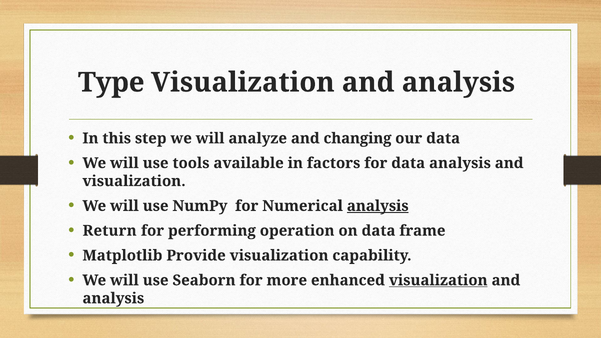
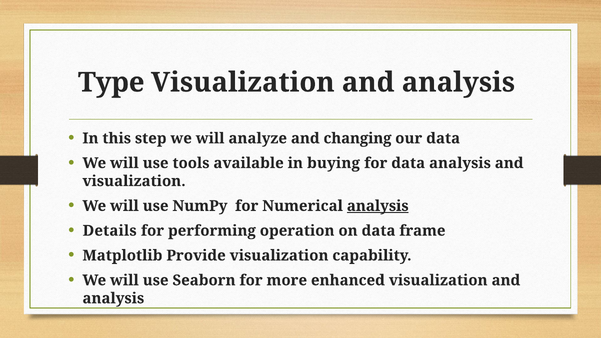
factors: factors -> buying
Return: Return -> Details
visualization at (438, 280) underline: present -> none
